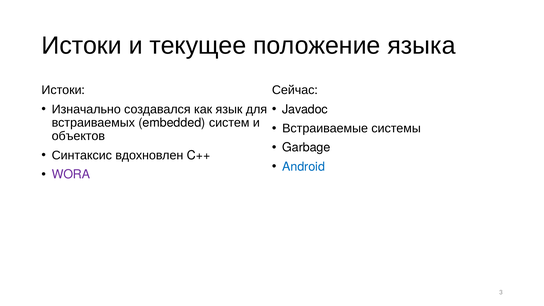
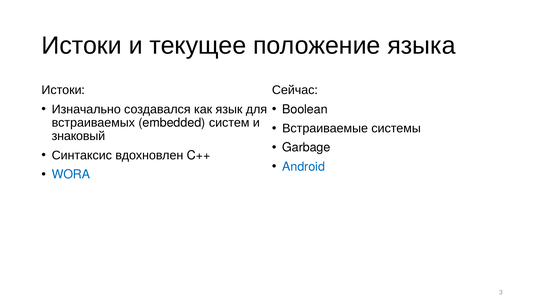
Javadoc: Javadoc -> Boolean
объектов: объектов -> знаковый
WORA colour: purple -> blue
